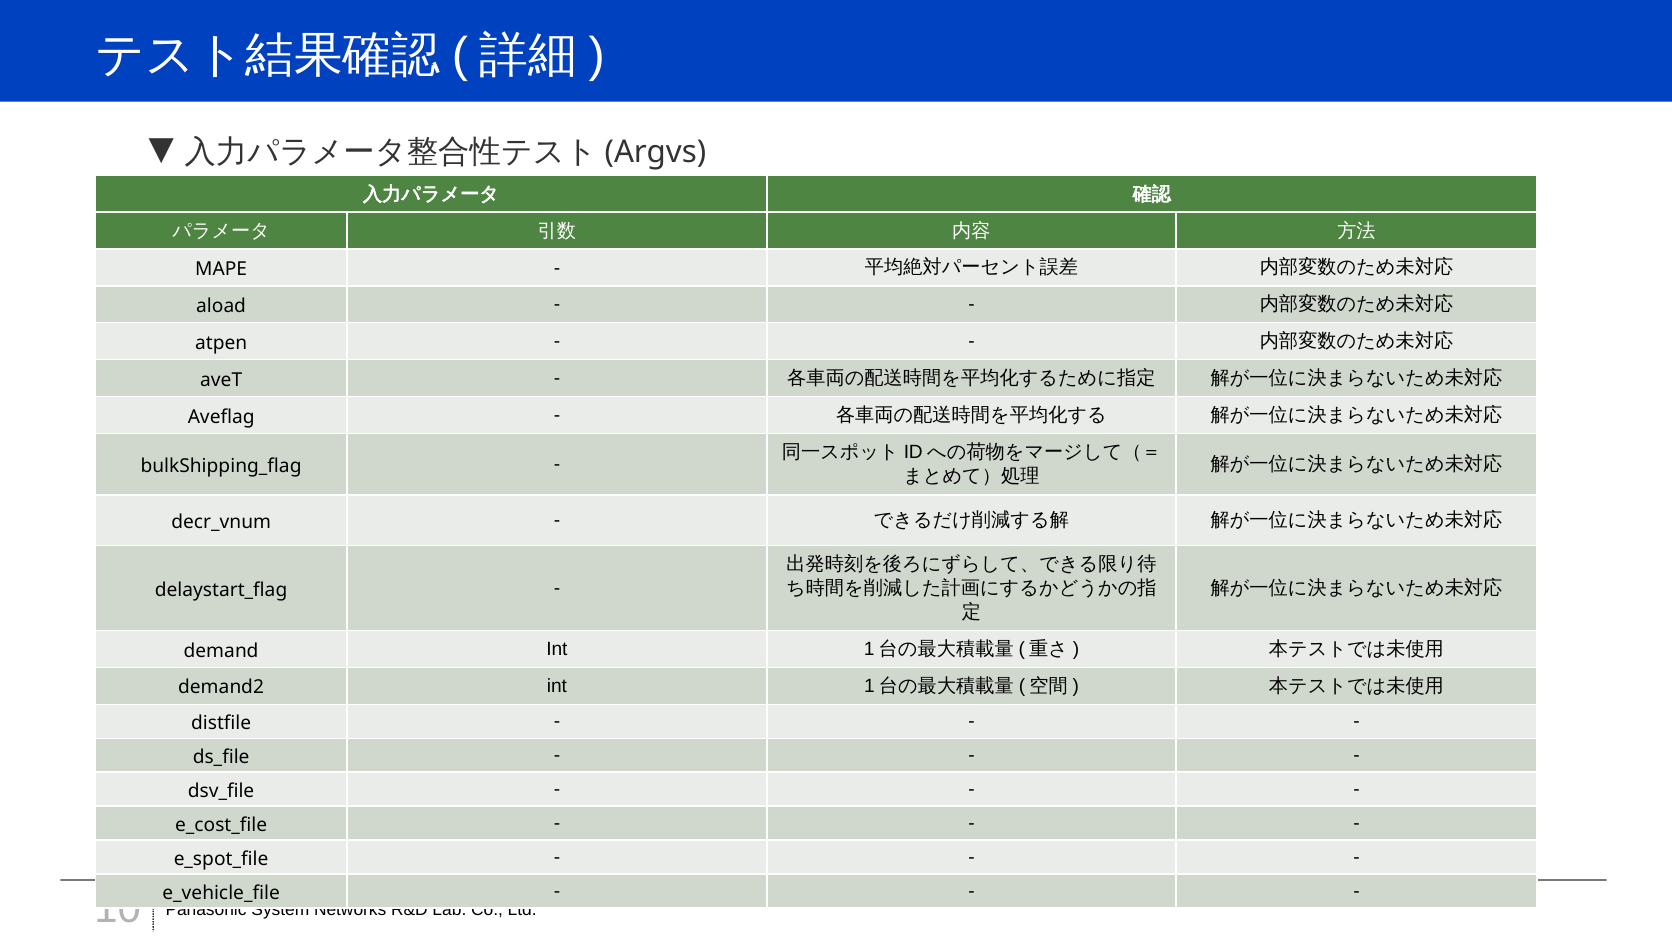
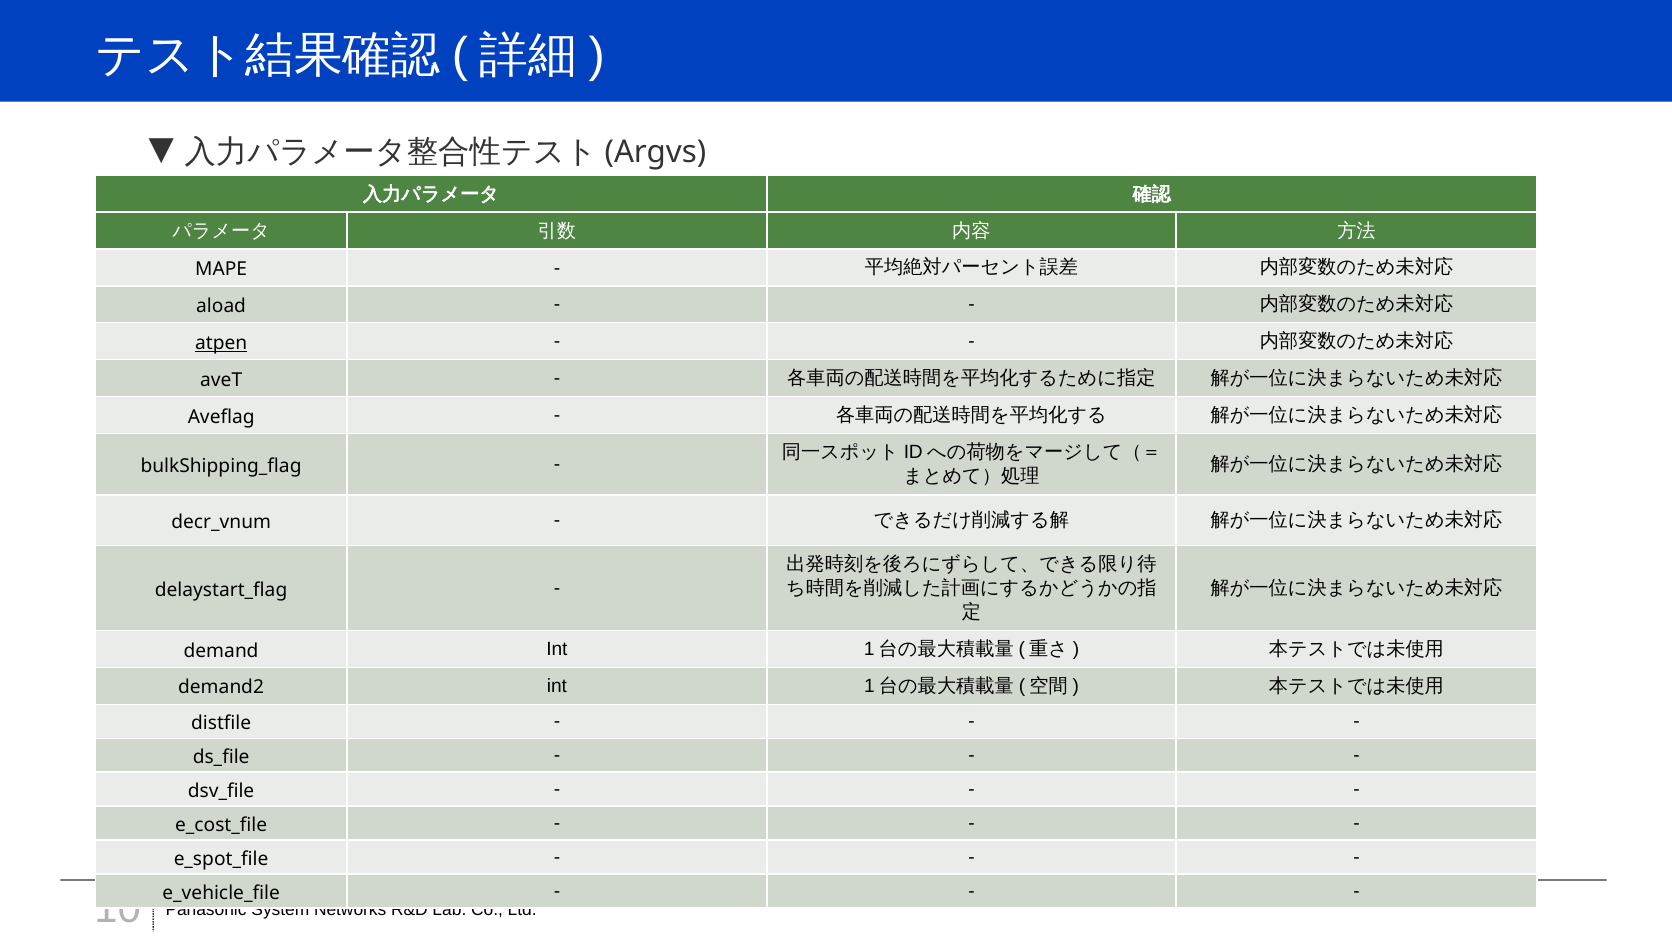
atpen underline: none -> present
